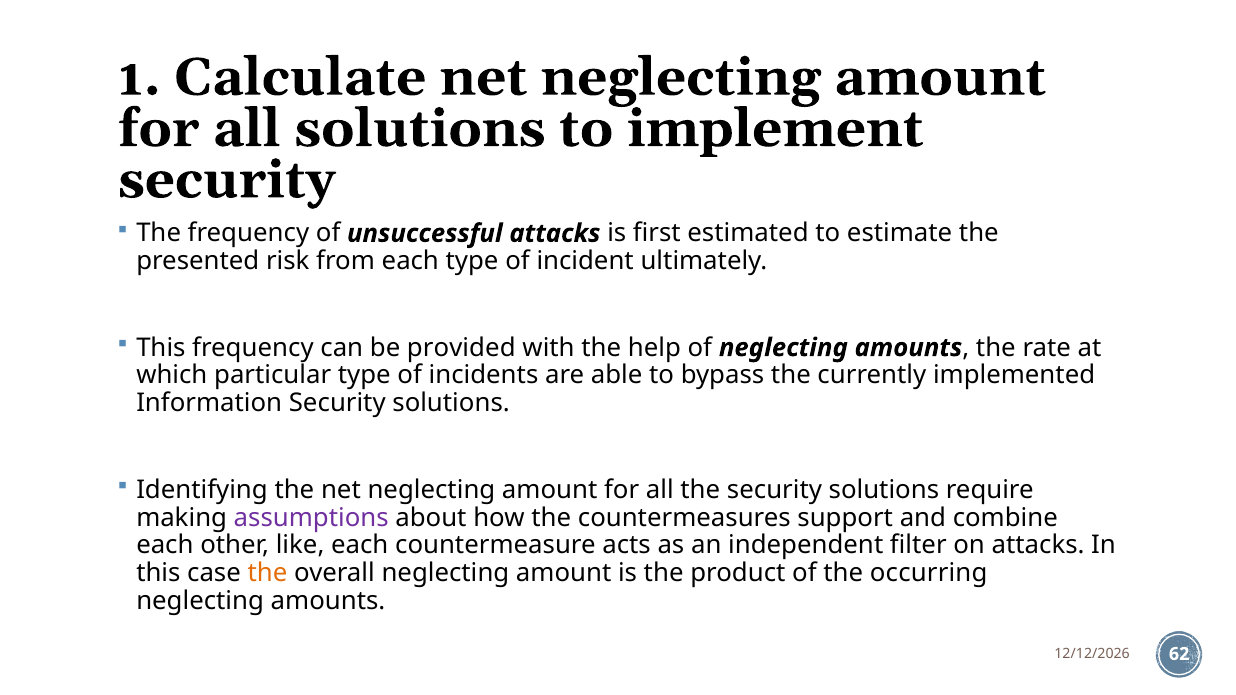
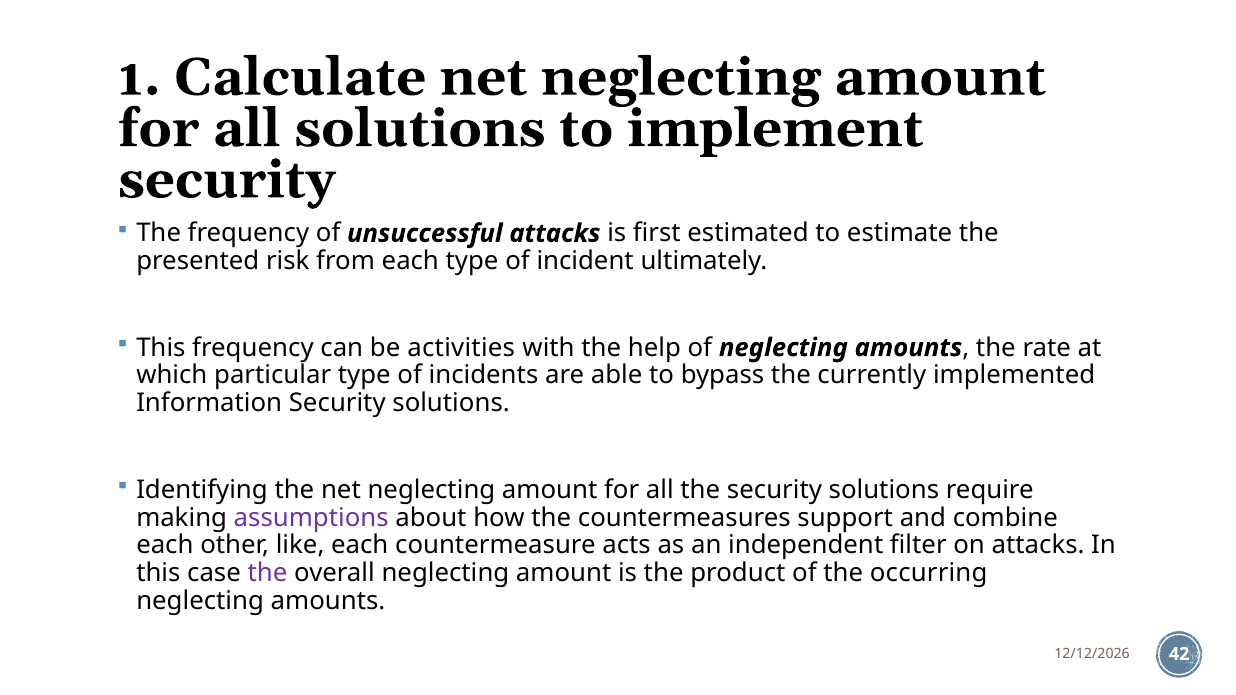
provided: provided -> activities
the at (267, 573) colour: orange -> purple
62: 62 -> 42
